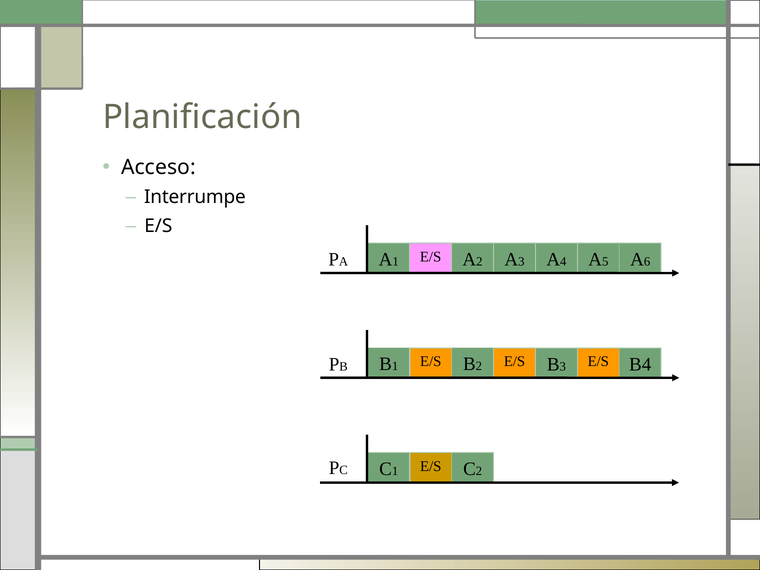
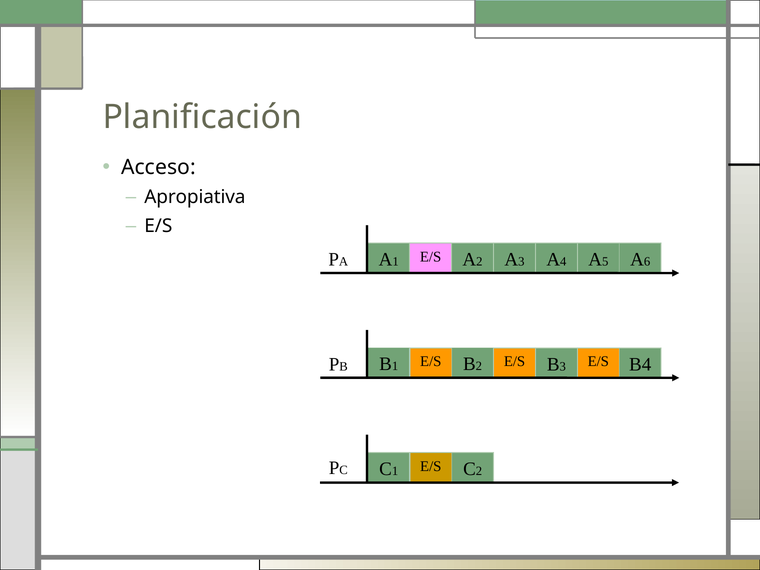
Interrumpe: Interrumpe -> Apropiativa
